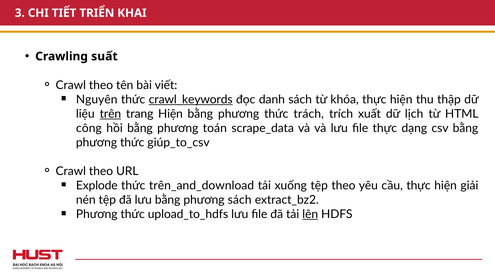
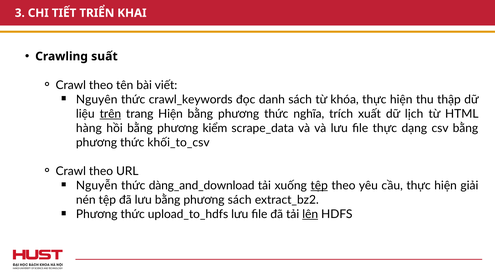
crawl_keywords underline: present -> none
trách: trách -> nghĩa
công: công -> hàng
toán: toán -> kiểm
giúp_to_csv: giúp_to_csv -> khối_to_csv
Explode: Explode -> Nguyễn
trên_and_download: trên_and_download -> dàng_and_download
tệp at (319, 186) underline: none -> present
